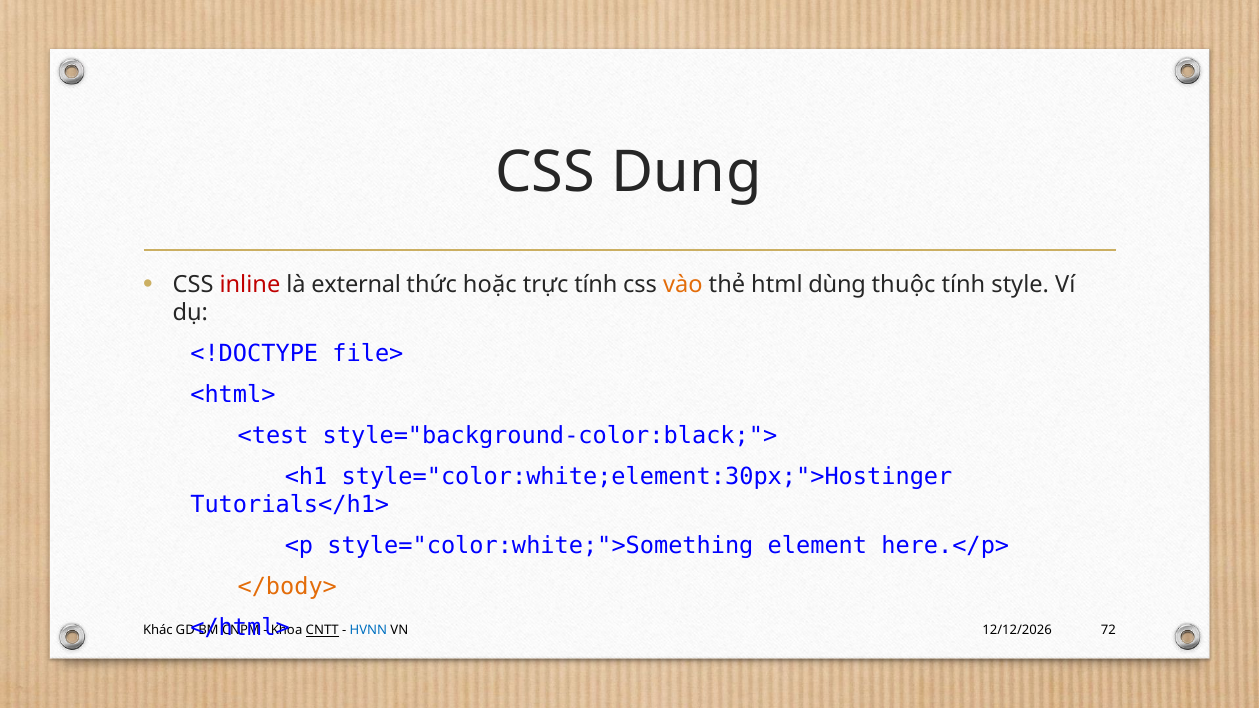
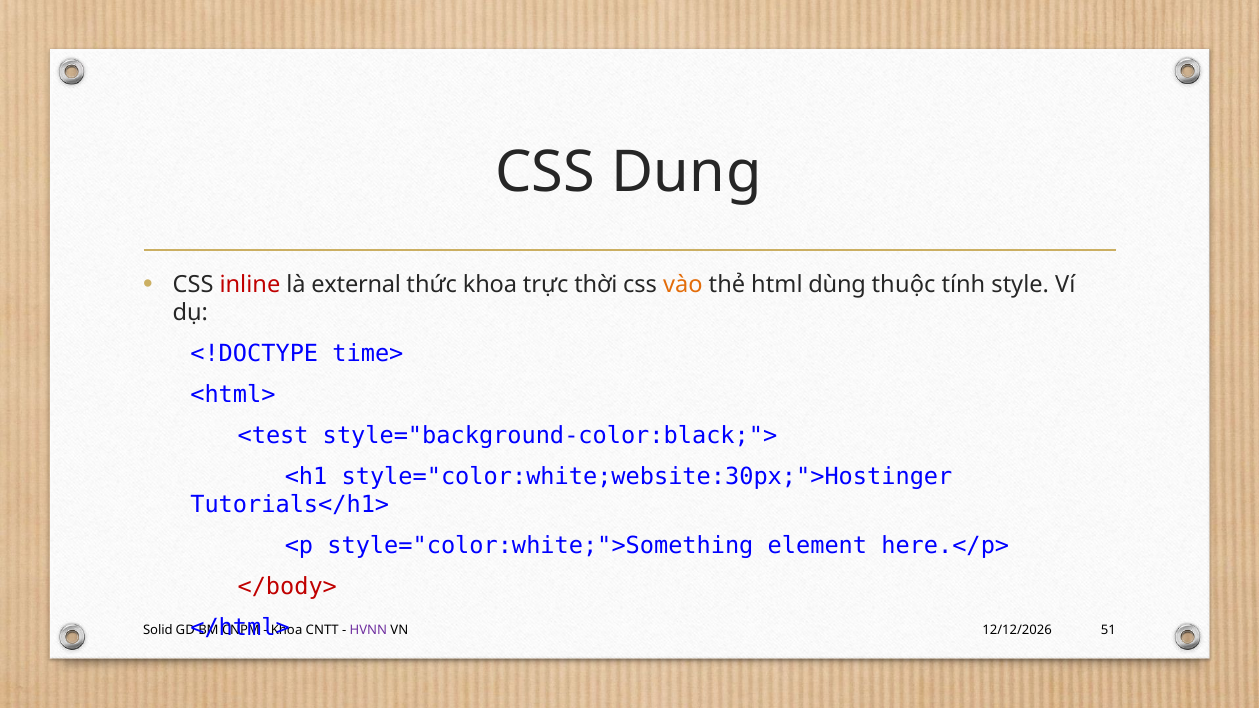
thức hoặc: hoặc -> khoa
trực tính: tính -> thời
file>: file> -> time>
style="color:white;element:30px;">Hostinger: style="color:white;element:30px;">Hostinger -> style="color:white;website:30px;">Hostinger
</body> colour: orange -> red
Khác: Khác -> Solid
CNTT underline: present -> none
HVNN colour: blue -> purple
72: 72 -> 51
